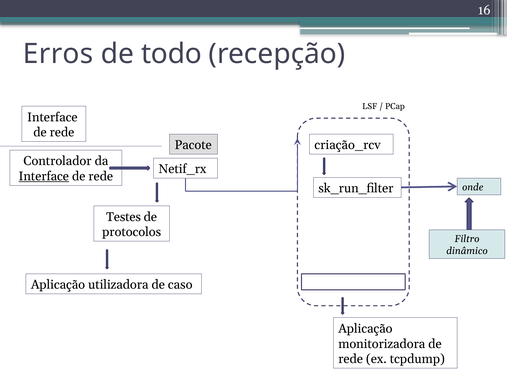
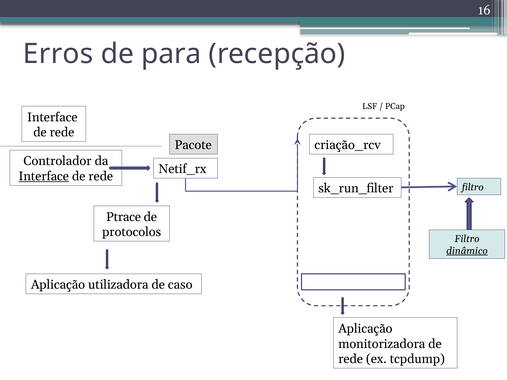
todo: todo -> para
onde at (473, 187): onde -> filtro
Testes: Testes -> Ptrace
dinâmico underline: none -> present
